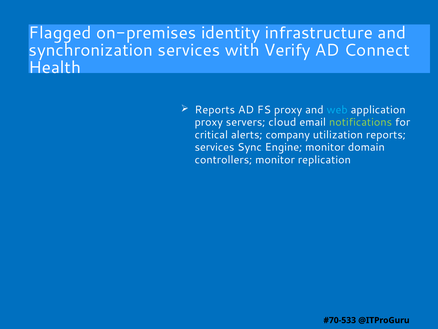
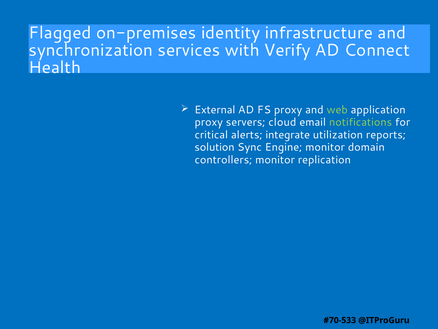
Reports at (215, 110): Reports -> External
web colour: light blue -> light green
company: company -> integrate
services at (214, 147): services -> solution
